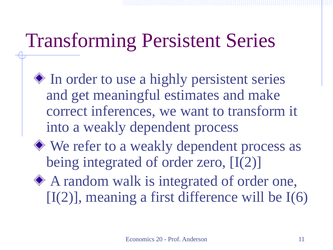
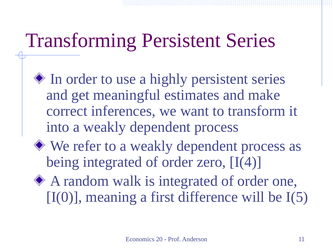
zero I(2: I(2 -> I(4
I(2 at (64, 197): I(2 -> I(0
I(6: I(6 -> I(5
